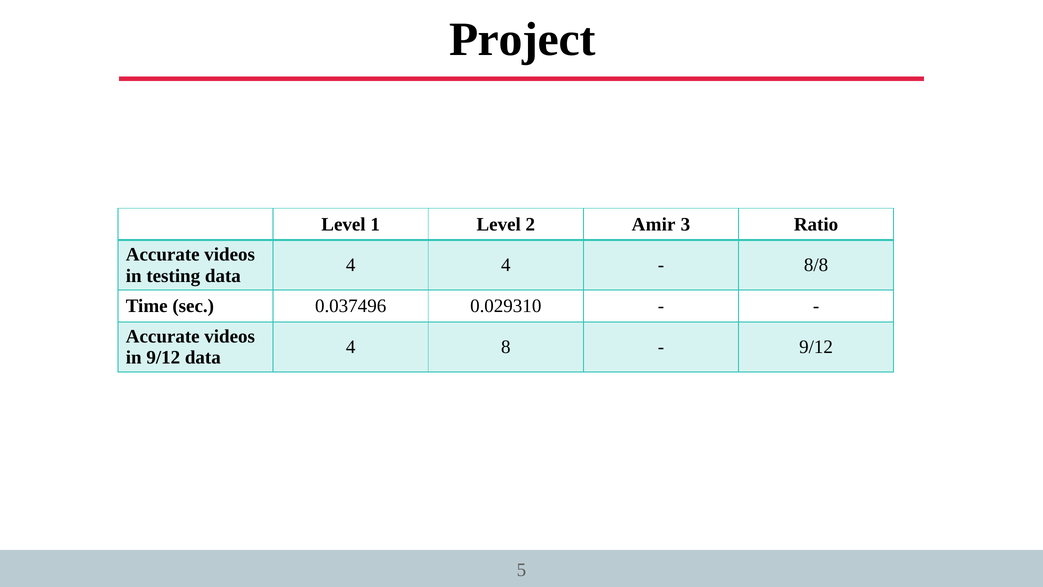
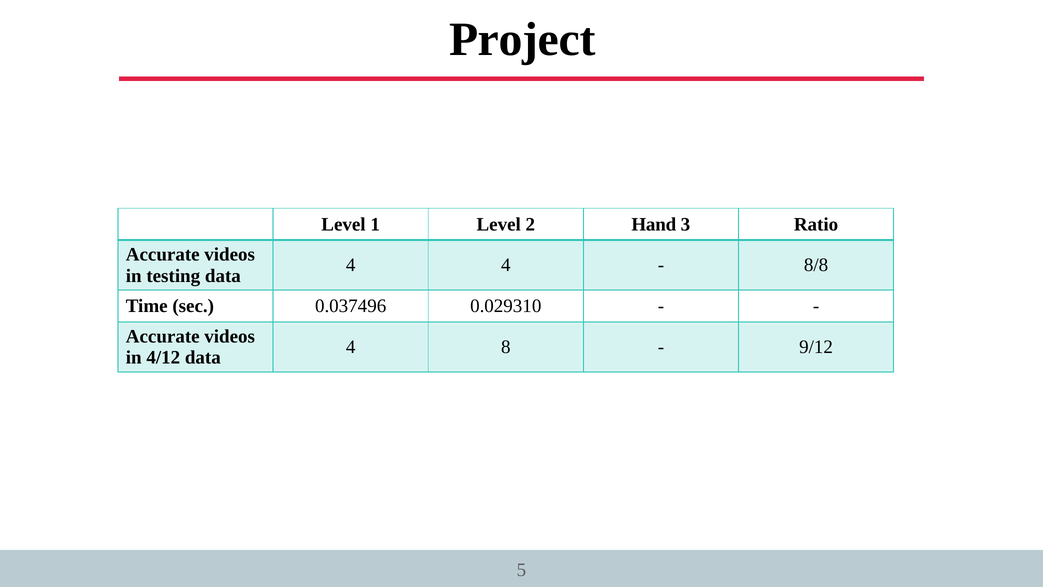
Amir: Amir -> Hand
in 9/12: 9/12 -> 4/12
